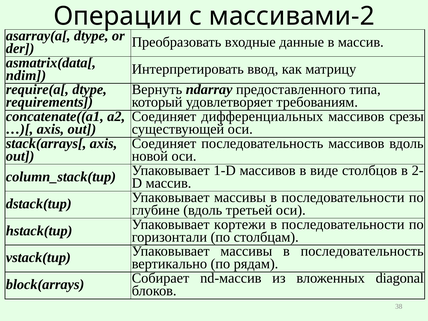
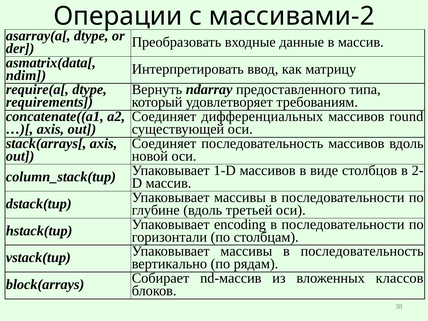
срезы: срезы -> round
кортежи: кортежи -> encoding
diagonal: diagonal -> классов
